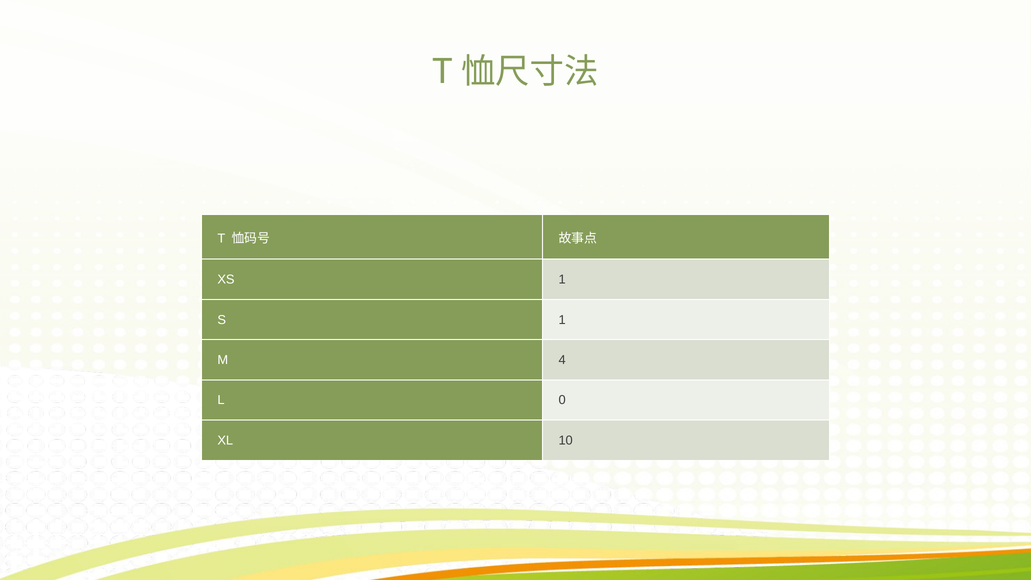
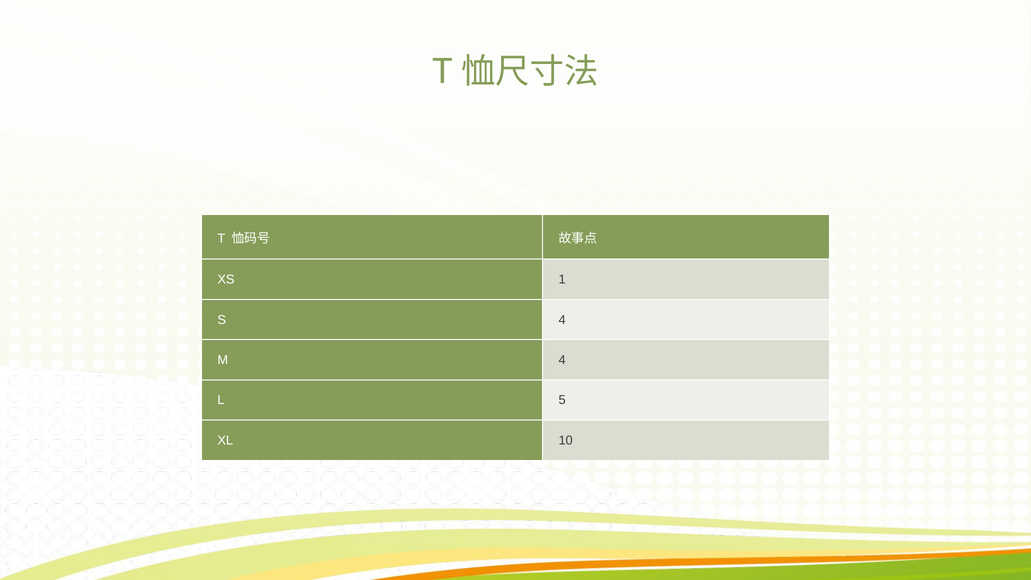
S 1: 1 -> 4
0: 0 -> 5
